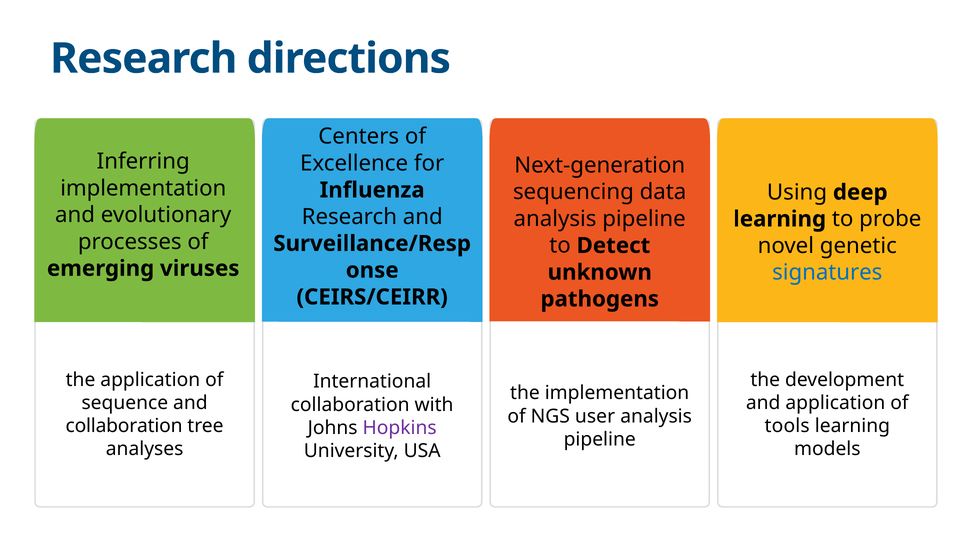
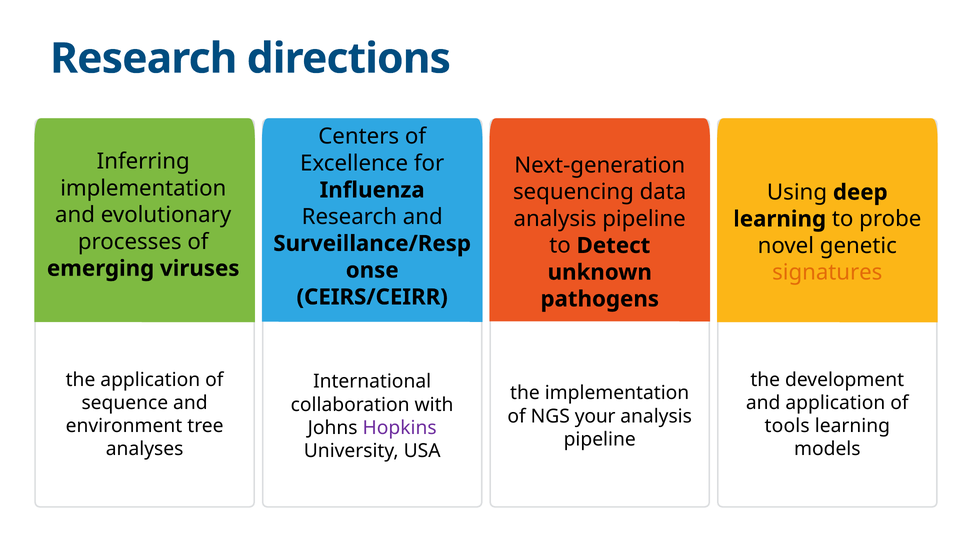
signatures colour: blue -> orange
user: user -> your
collaboration at (124, 426): collaboration -> environment
